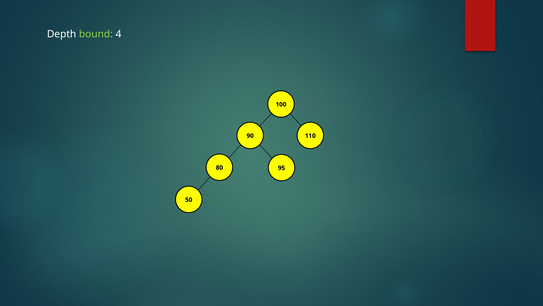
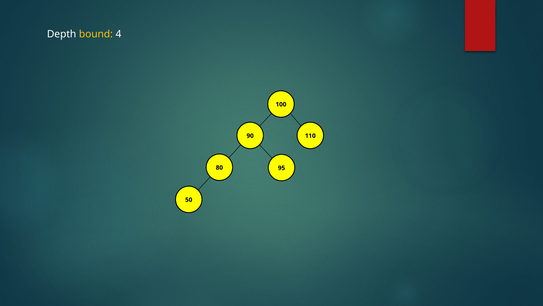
bound colour: light green -> yellow
